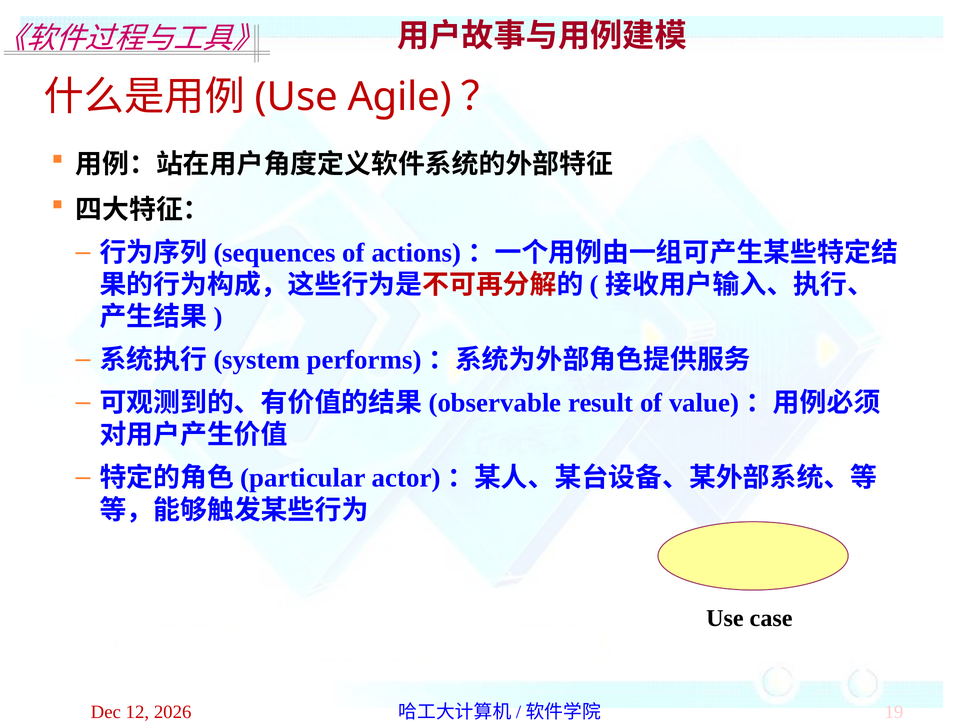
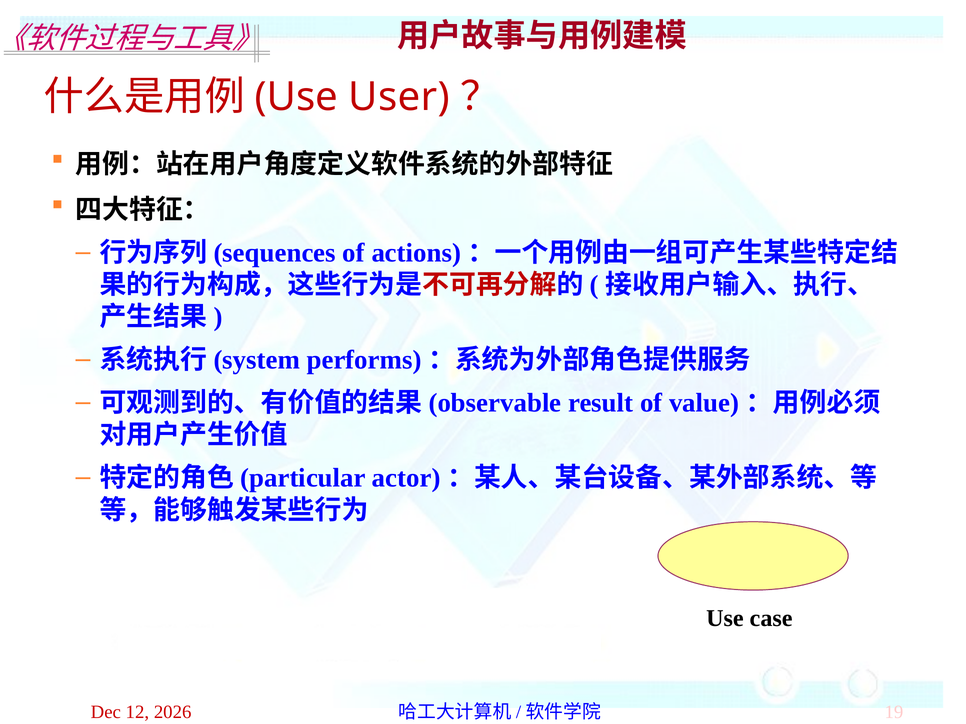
Agile: Agile -> User
